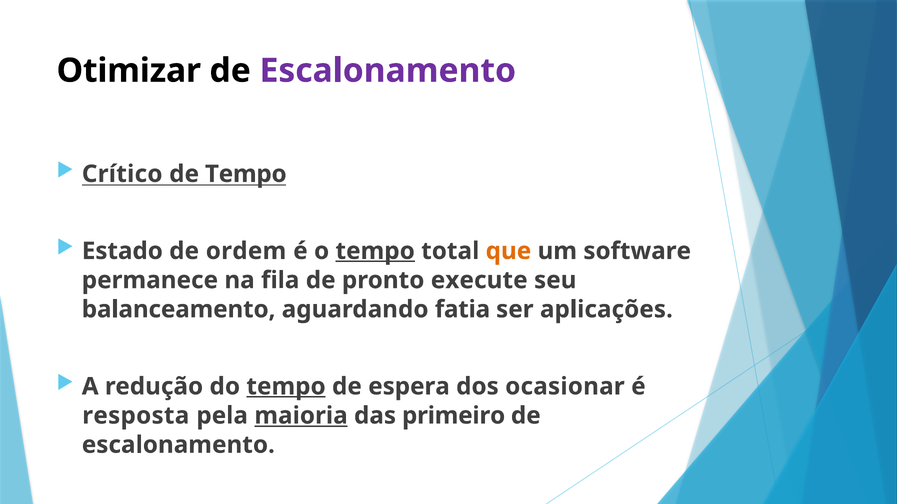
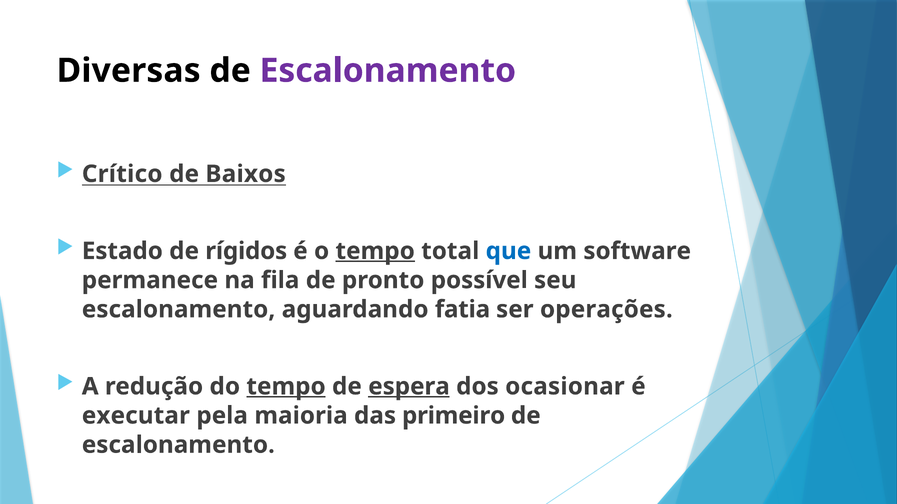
Otimizar: Otimizar -> Diversas
de Tempo: Tempo -> Baixos
ordem: ordem -> rígidos
que colour: orange -> blue
execute: execute -> possível
balanceamento at (179, 310): balanceamento -> escalonamento
aplicações: aplicações -> operações
espera underline: none -> present
resposta: resposta -> executar
maioria underline: present -> none
